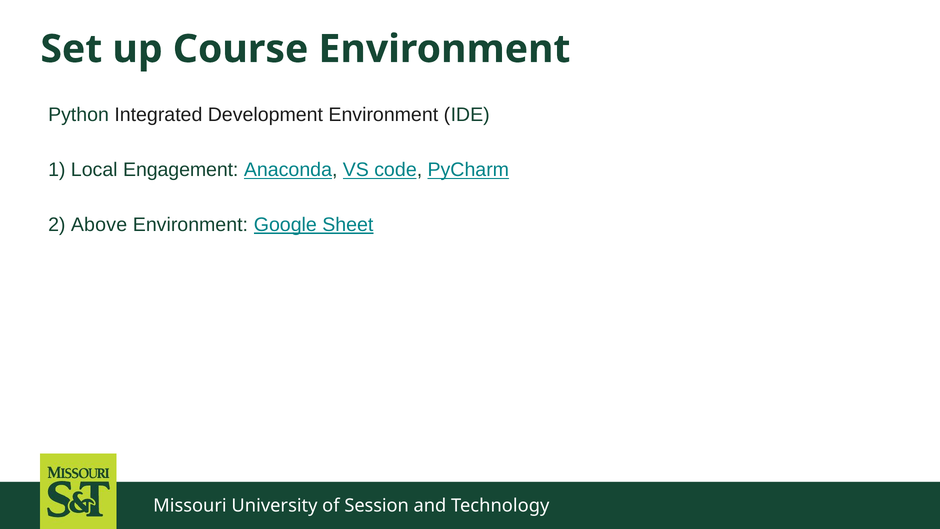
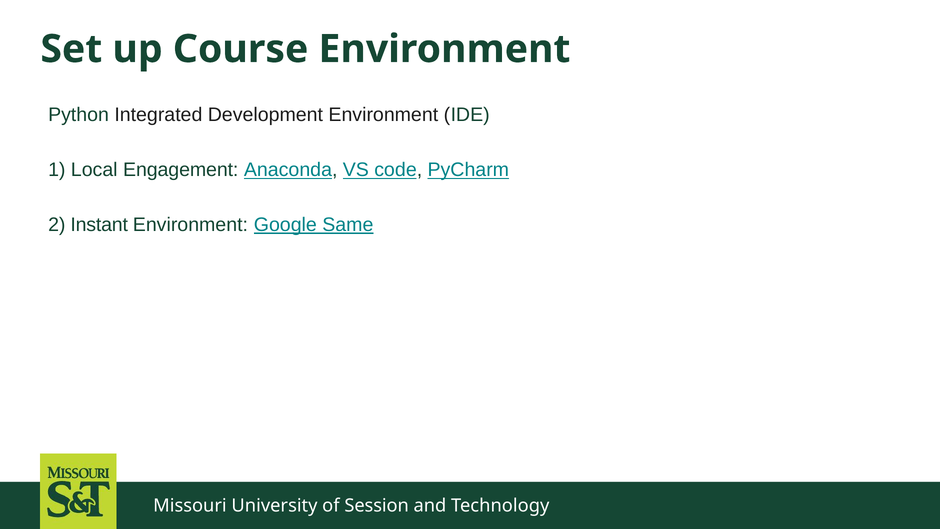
Above: Above -> Instant
Sheet: Sheet -> Same
